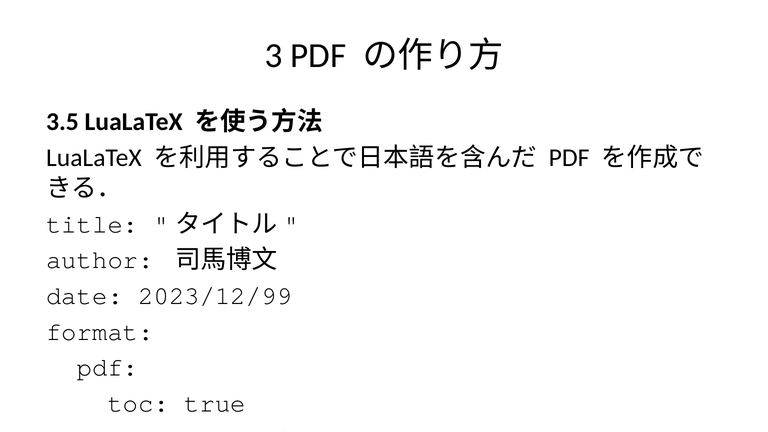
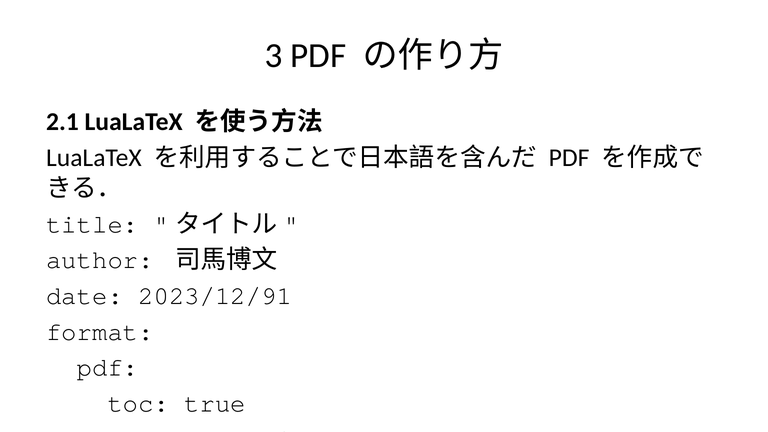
3.5: 3.5 -> 2.1
2023/12/99: 2023/12/99 -> 2023/12/91
